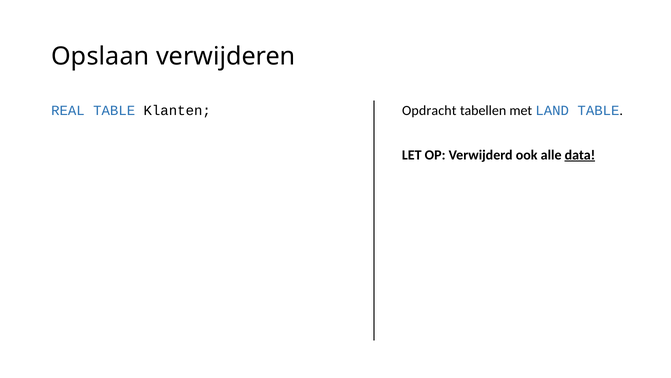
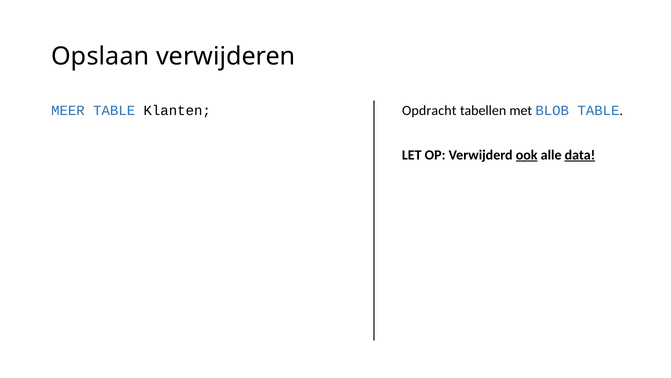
REAL: REAL -> MEER
LAND: LAND -> BLOB
ook underline: none -> present
